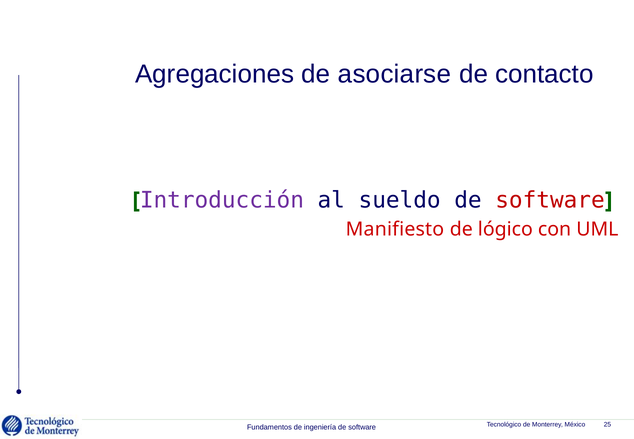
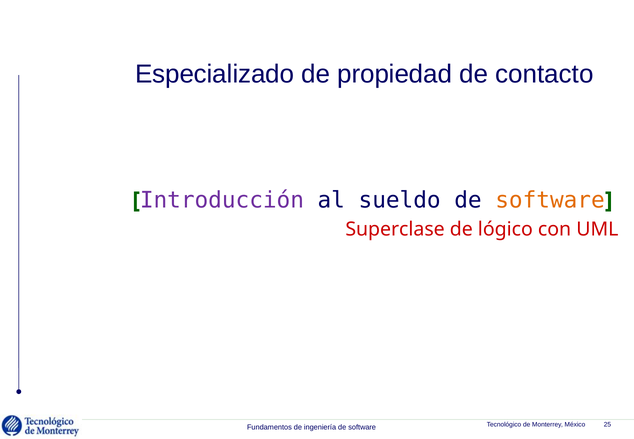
Agregaciones: Agregaciones -> Especializado
asociarse: asociarse -> propiedad
software at (550, 200) colour: red -> orange
Manifiesto: Manifiesto -> Superclase
